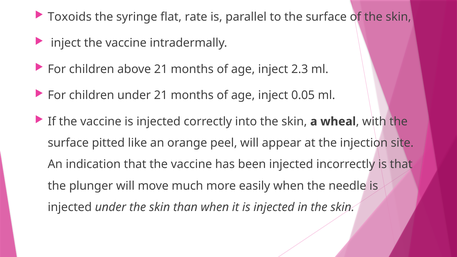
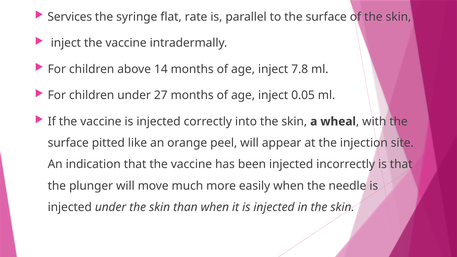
Toxoids: Toxoids -> Services
above 21: 21 -> 14
2.3: 2.3 -> 7.8
under 21: 21 -> 27
